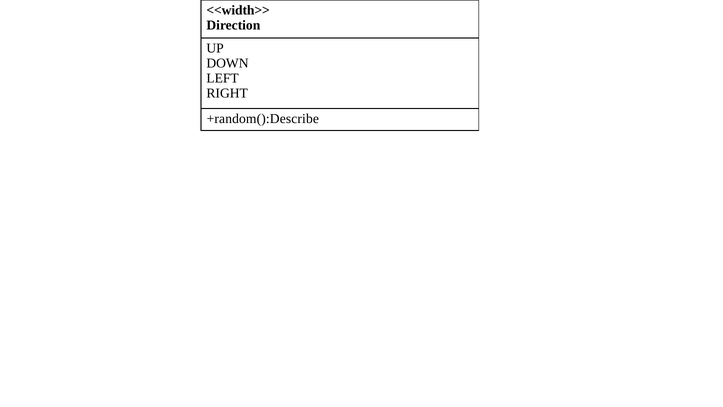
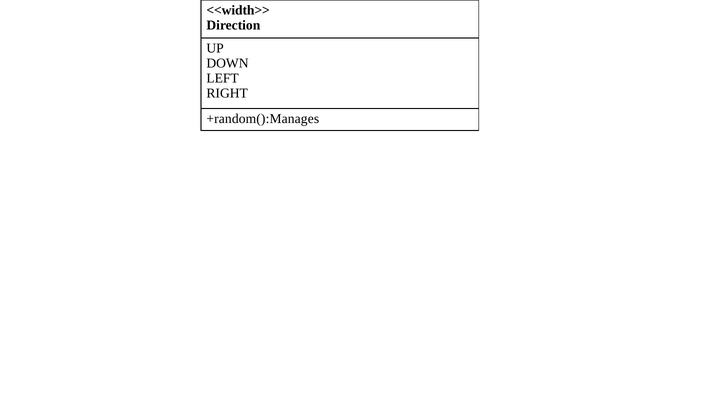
+random():Describe: +random():Describe -> +random():Manages
